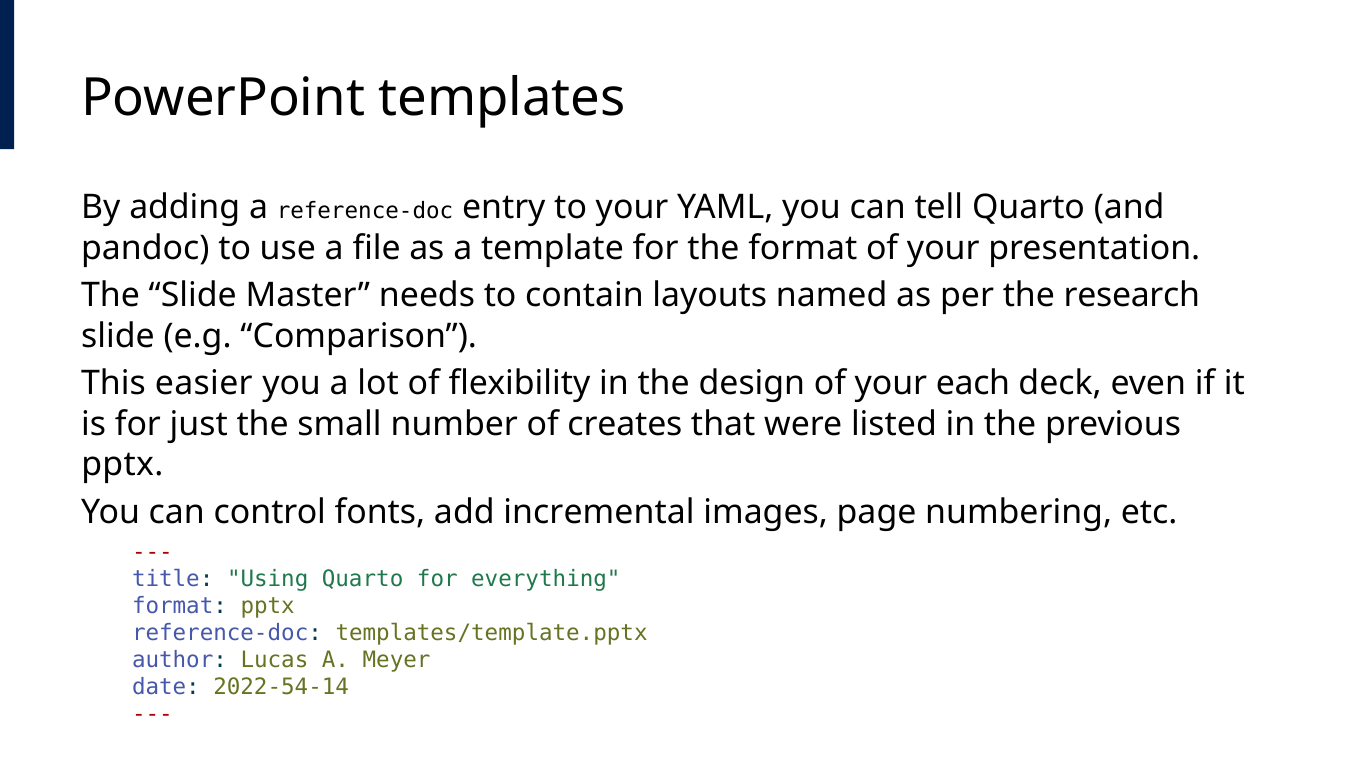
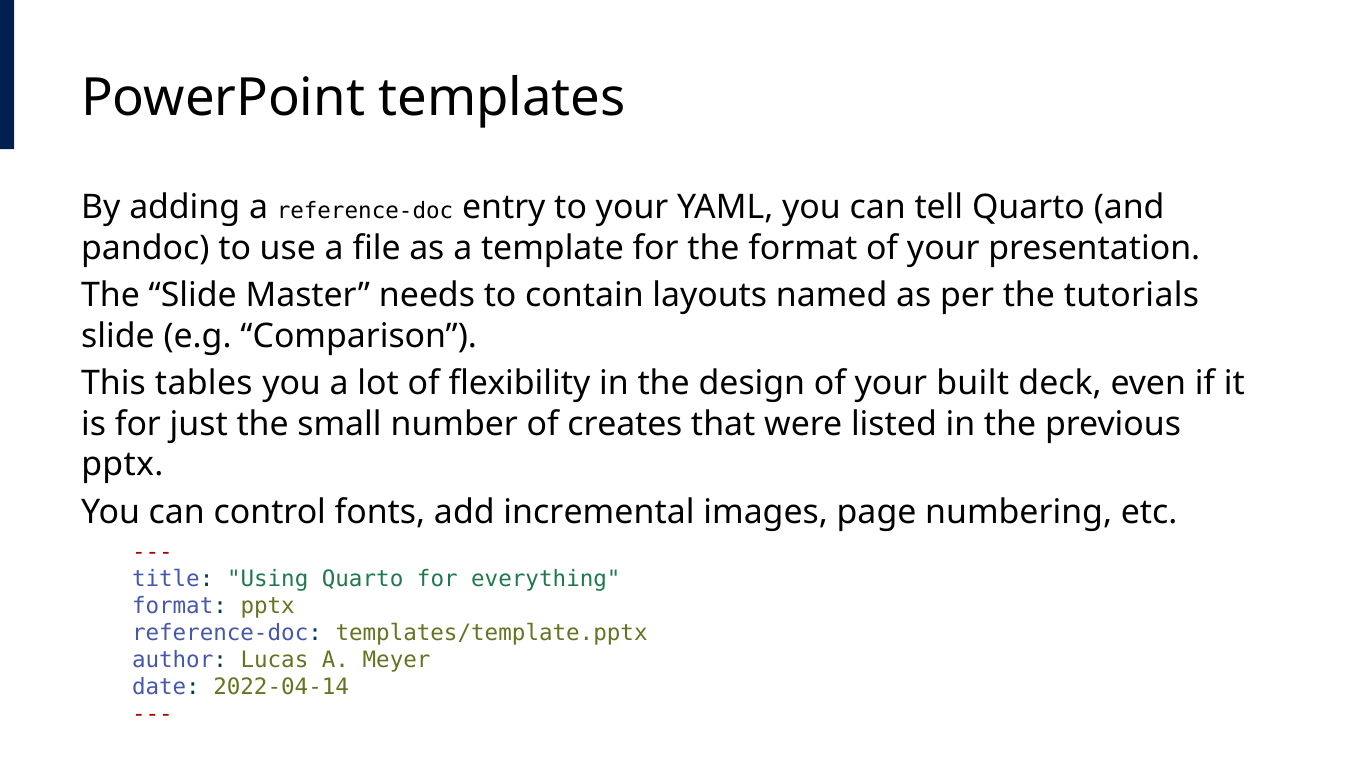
research: research -> tutorials
easier: easier -> tables
each: each -> built
2022-54-14: 2022-54-14 -> 2022-04-14
